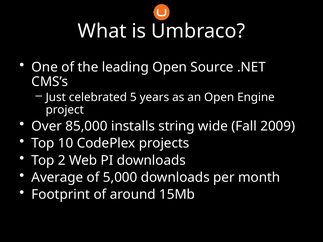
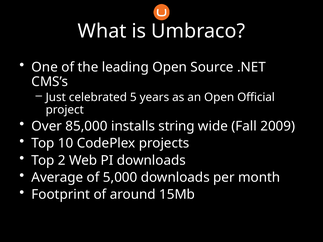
Engine: Engine -> Official
